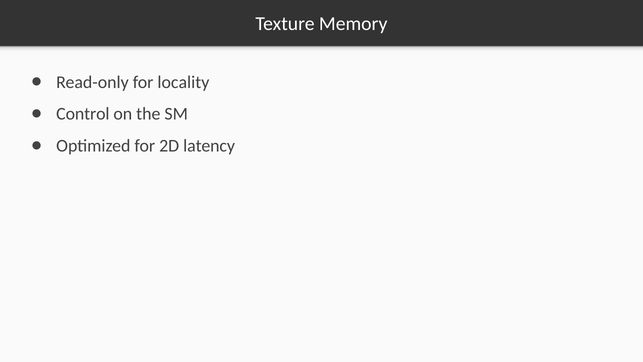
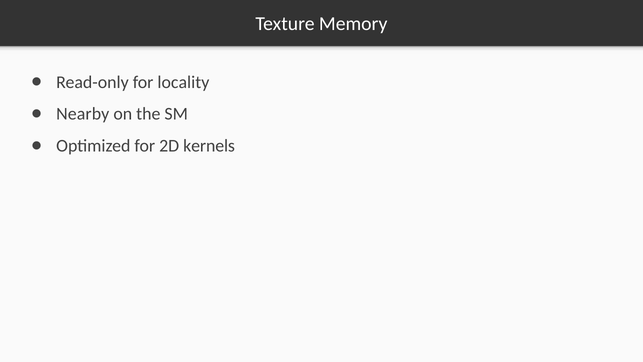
Control: Control -> Nearby
latency: latency -> kernels
